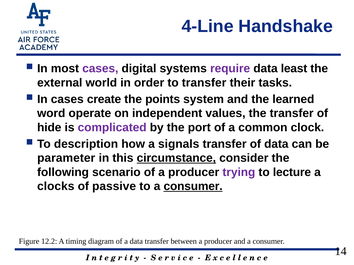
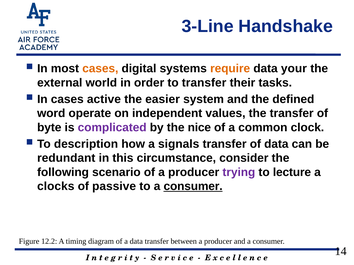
4-Line: 4-Line -> 3-Line
cases at (100, 69) colour: purple -> orange
require colour: purple -> orange
least: least -> your
create: create -> active
points: points -> easier
learned: learned -> defined
hide: hide -> byte
port: port -> nice
parameter: parameter -> redundant
circumstance underline: present -> none
